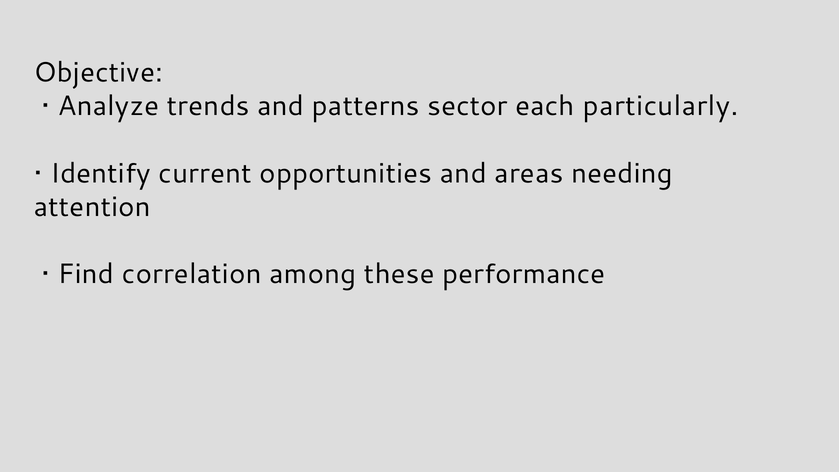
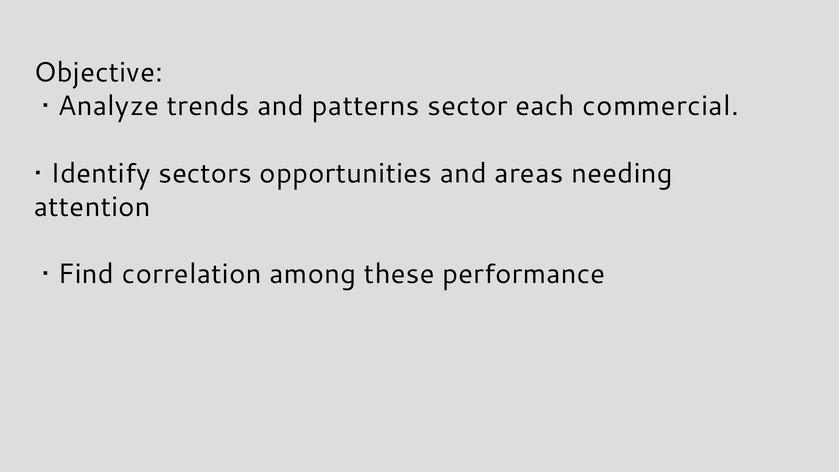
particularly: particularly -> commercial
current: current -> sectors
